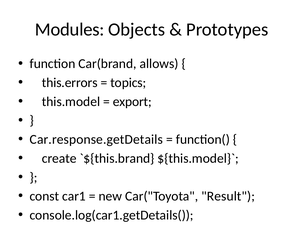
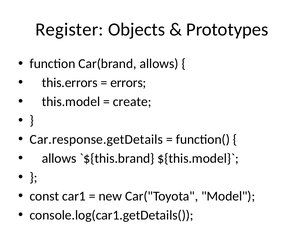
Modules: Modules -> Register
topics: topics -> errors
export: export -> create
create at (59, 158): create -> allows
Result: Result -> Model
